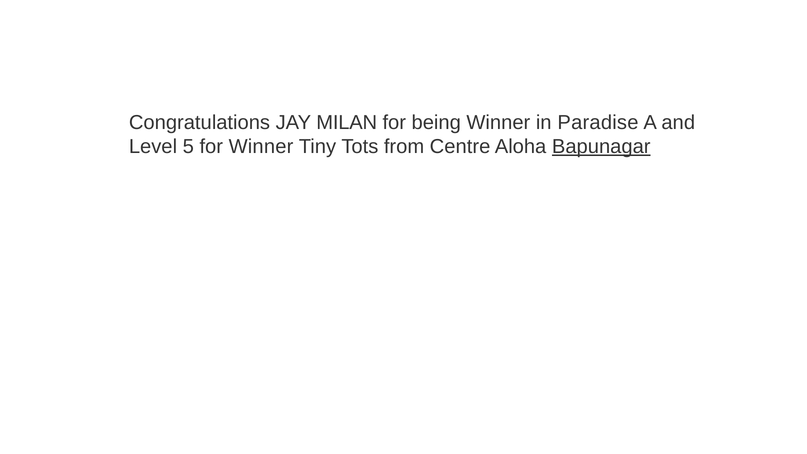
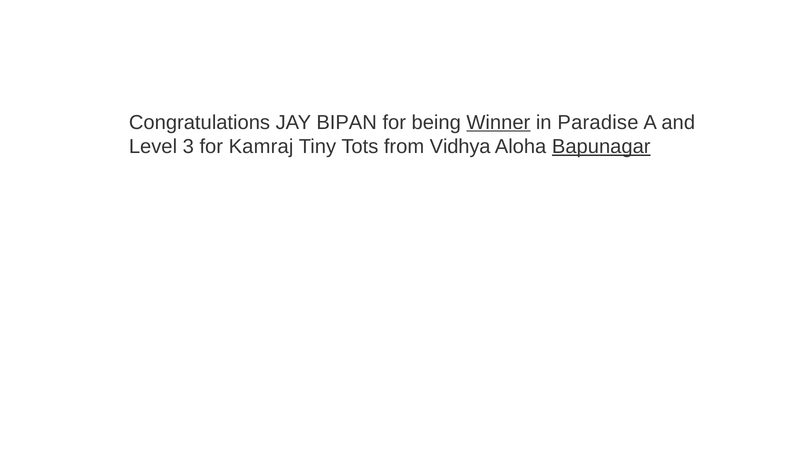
MILAN: MILAN -> BIPAN
Winner at (498, 122) underline: none -> present
5: 5 -> 3
for Winner: Winner -> Kamraj
Centre: Centre -> Vidhya
